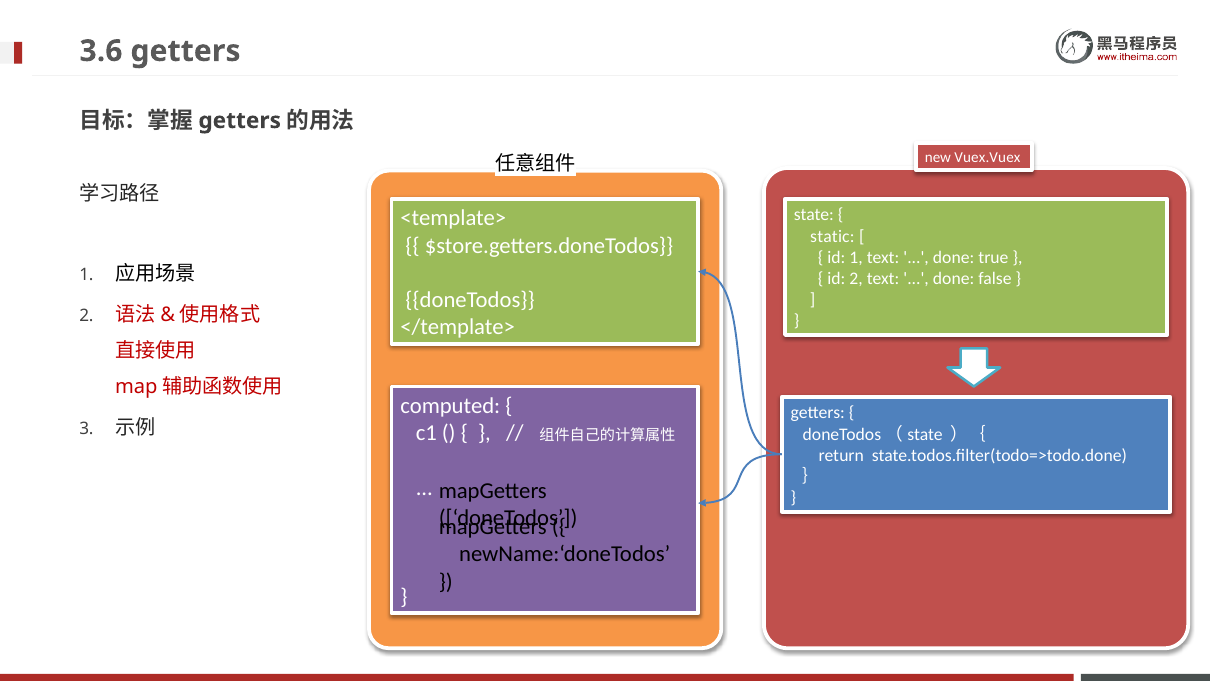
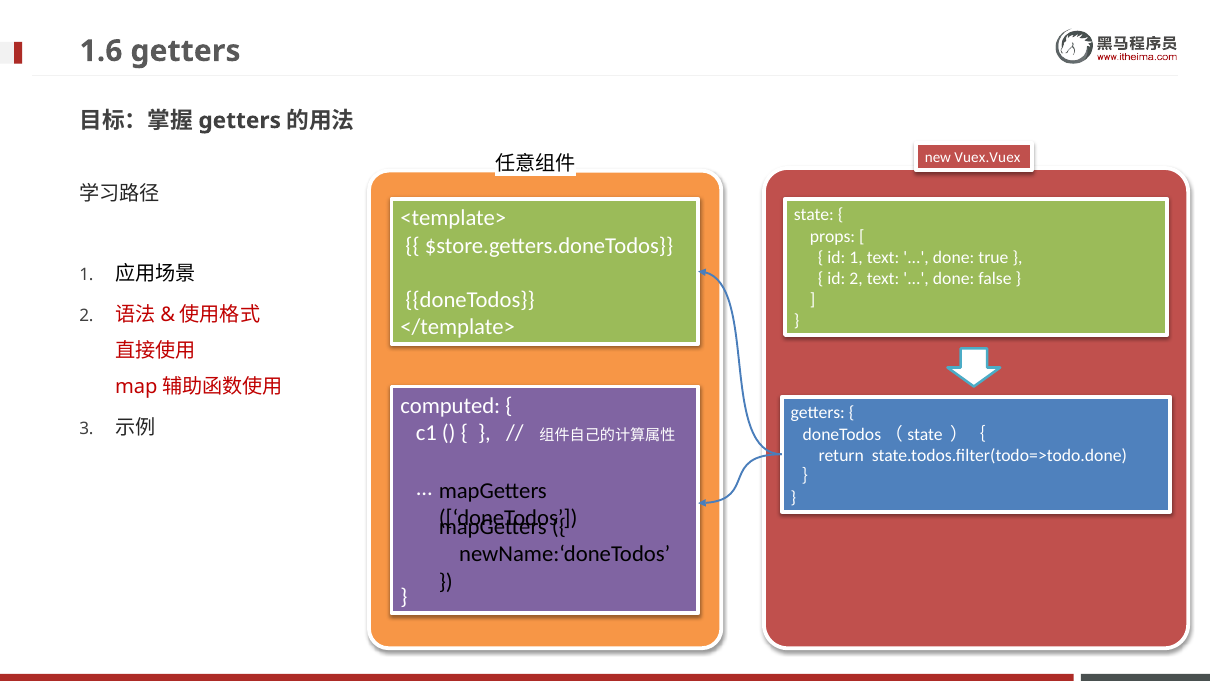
3.6: 3.6 -> 1.6
static: static -> props
